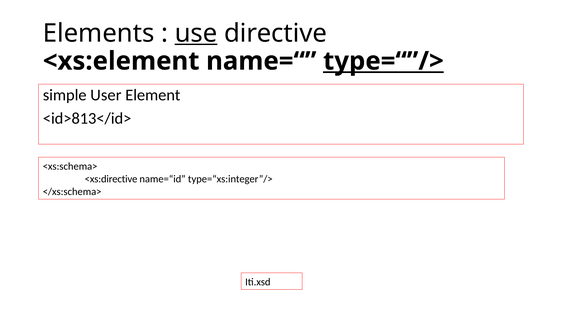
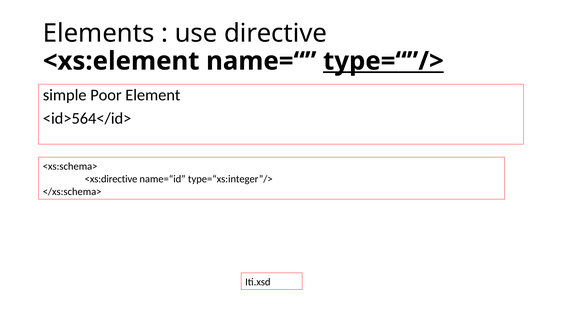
use underline: present -> none
User: User -> Poor
<id>813</id>: <id>813</id> -> <id>564</id>
